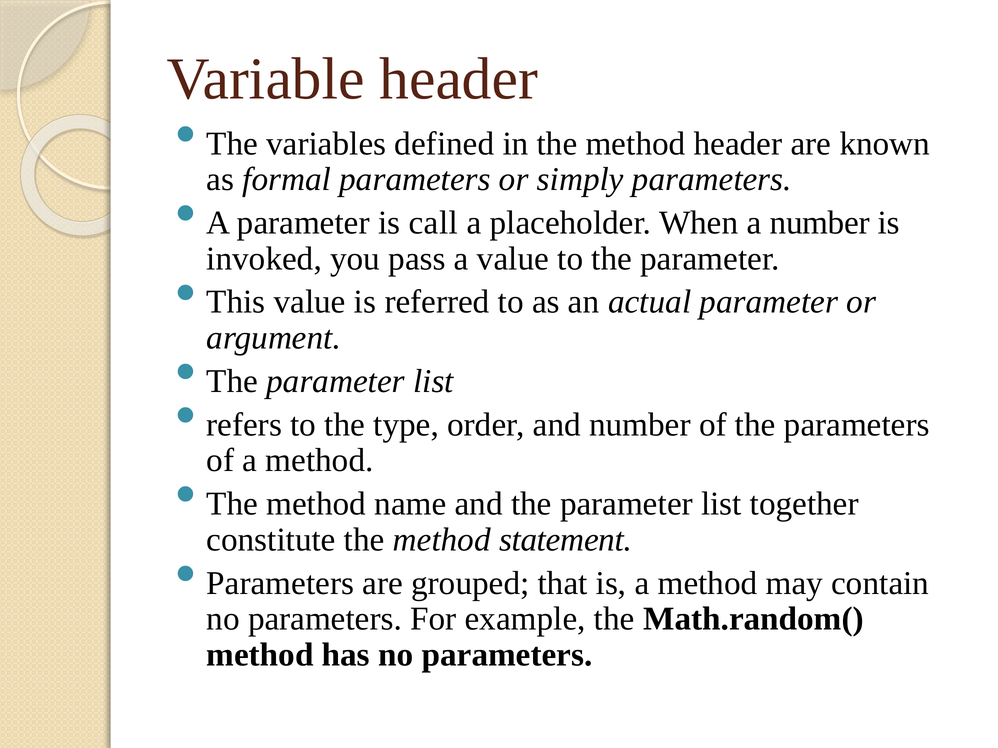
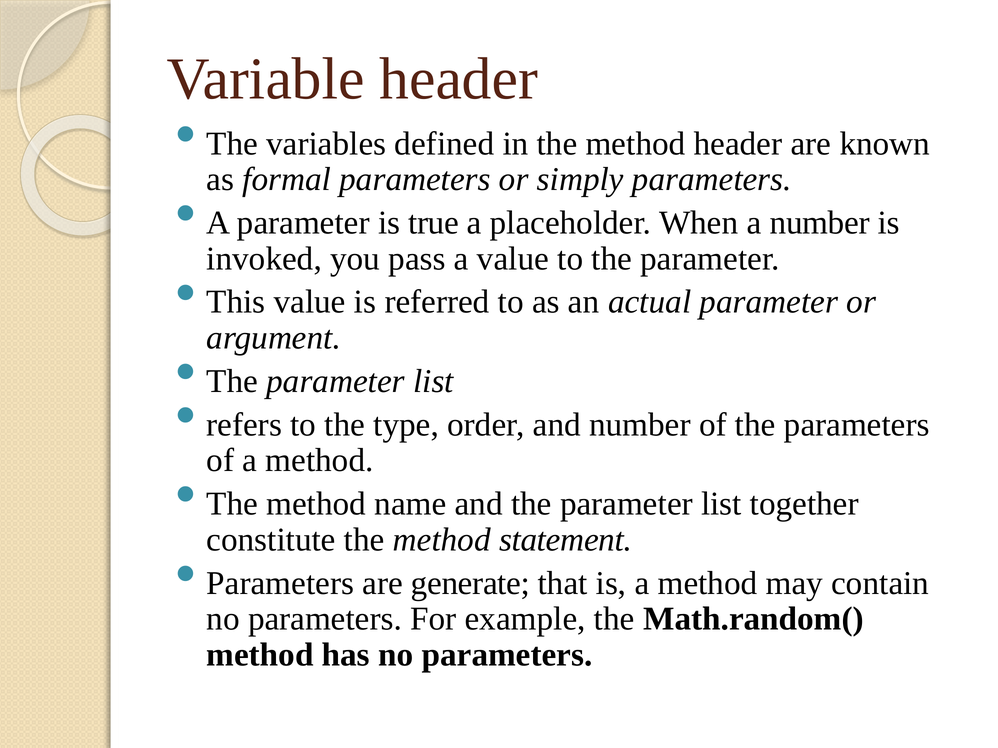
call: call -> true
grouped: grouped -> generate
